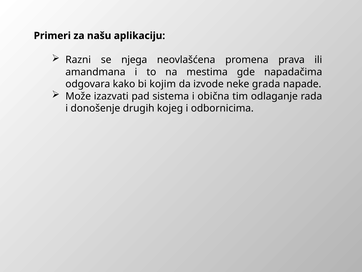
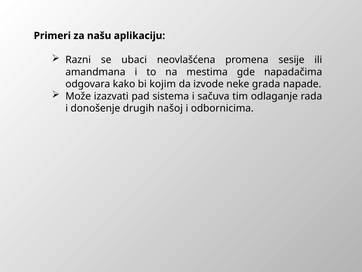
njega: njega -> ubaci
prava: prava -> sesije
obična: obična -> sačuva
kojeg: kojeg -> našoj
